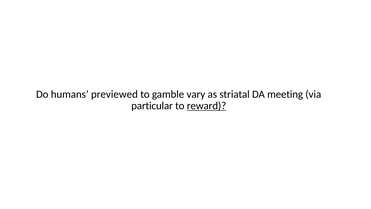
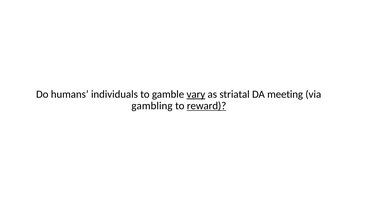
previewed: previewed -> individuals
vary underline: none -> present
particular: particular -> gambling
